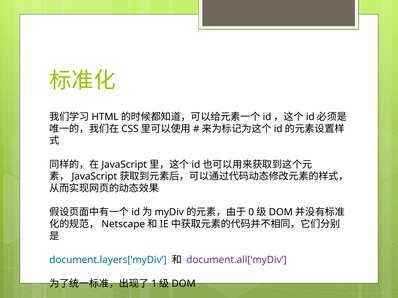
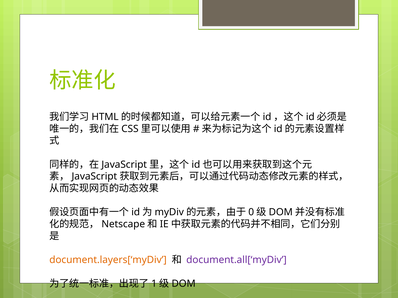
document.layers[‘myDiv colour: blue -> orange
